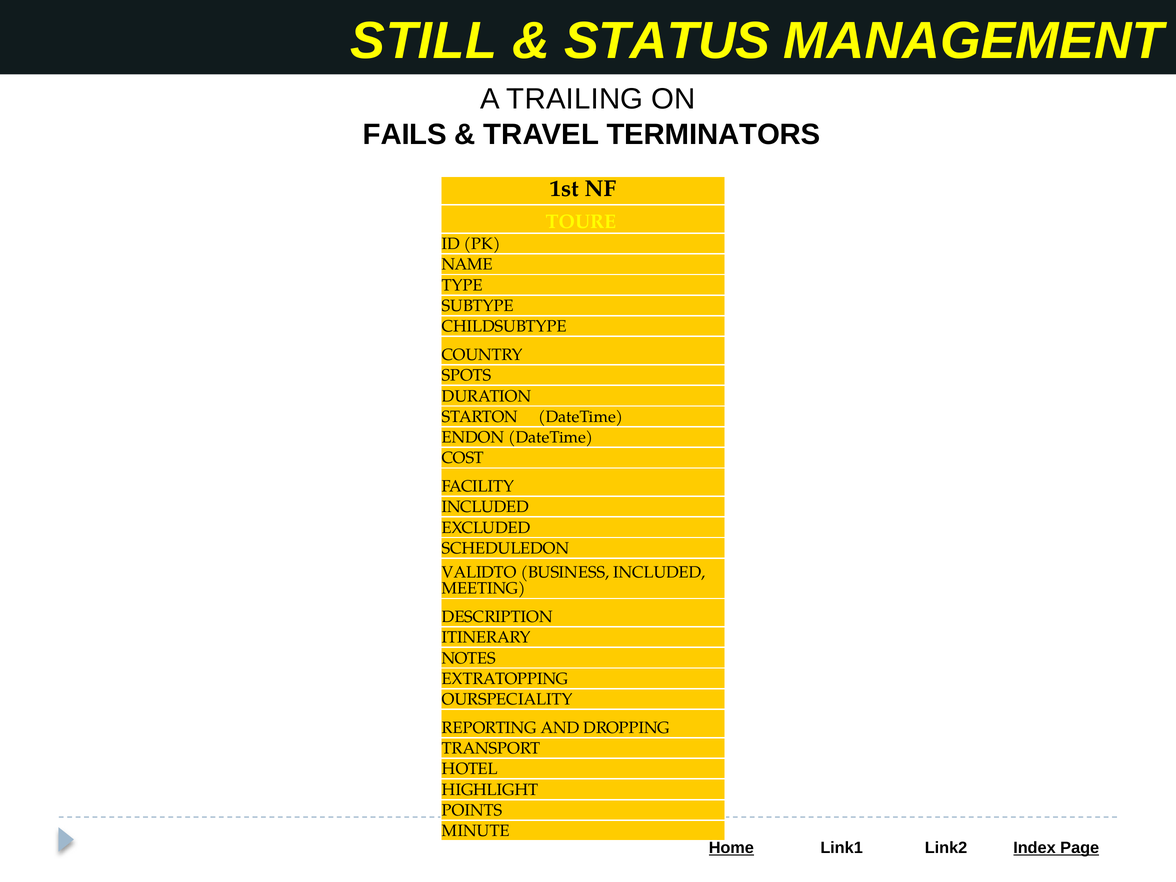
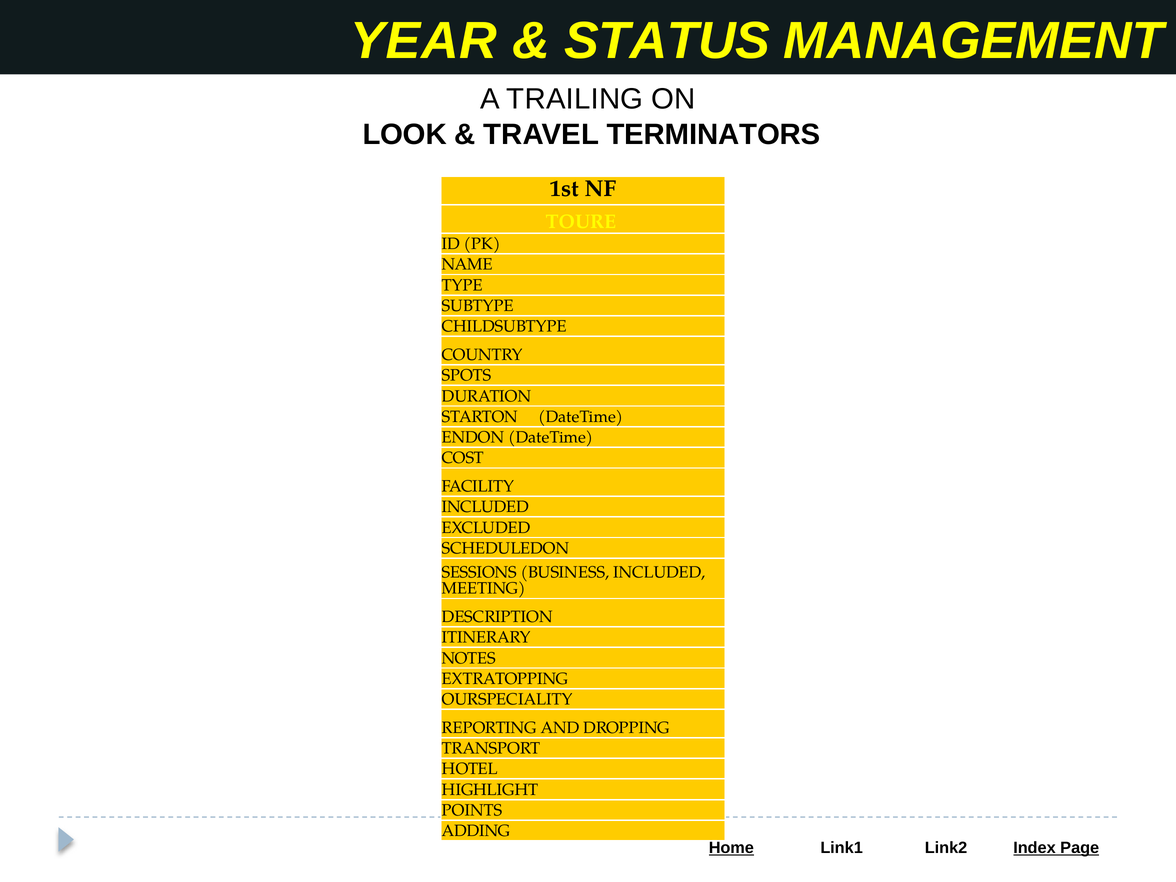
STILL: STILL -> YEAR
FAILS: FAILS -> LOOK
VALIDTO: VALIDTO -> SESSIONS
MINUTE: MINUTE -> ADDING
